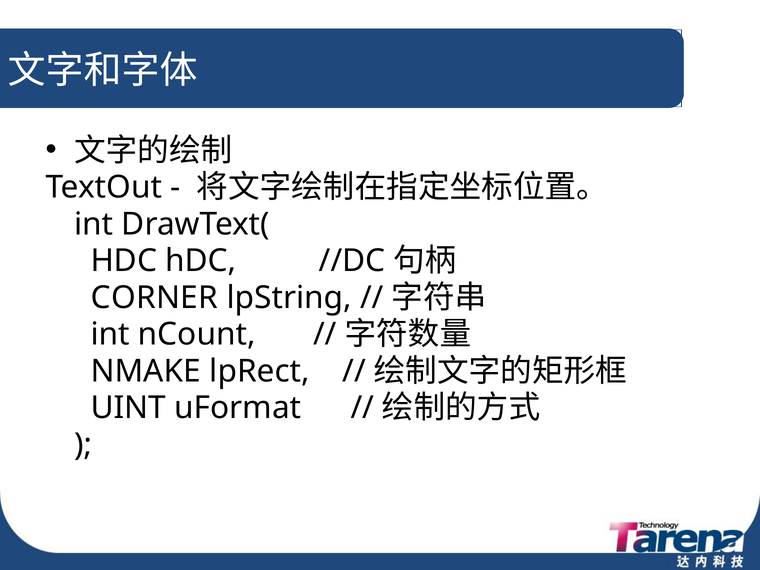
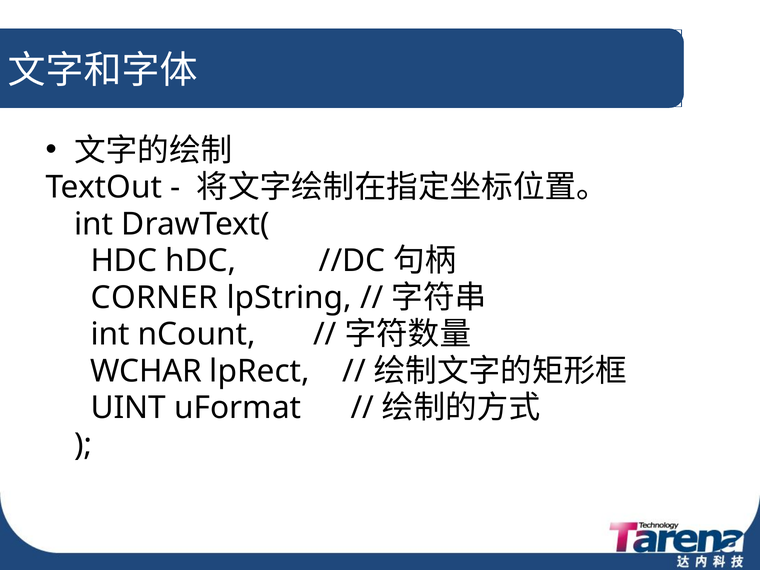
NMAKE: NMAKE -> WCHAR
